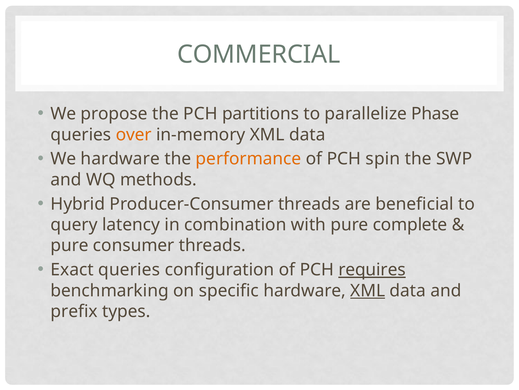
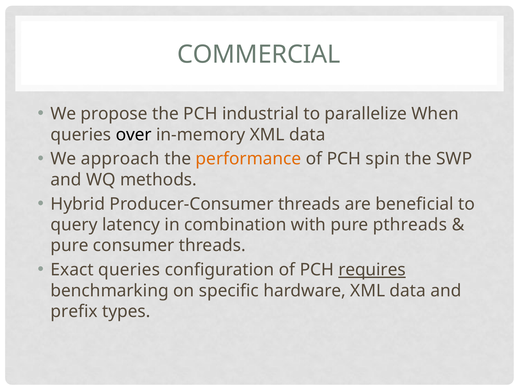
partitions: partitions -> industrial
Phase: Phase -> When
over colour: orange -> black
We hardware: hardware -> approach
complete: complete -> pthreads
XML at (368, 290) underline: present -> none
